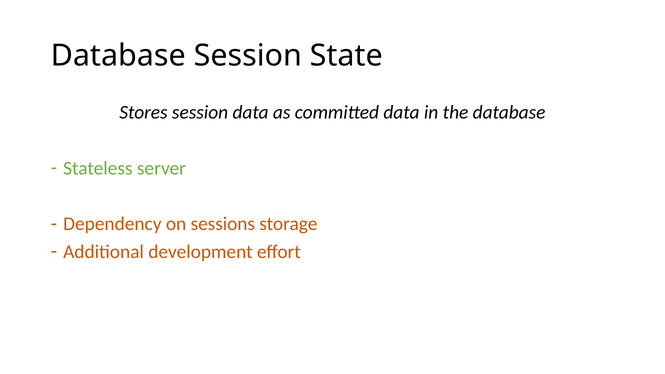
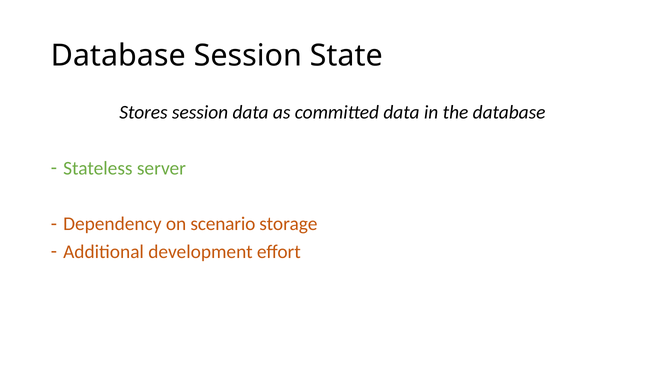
sessions: sessions -> scenario
